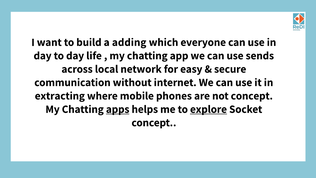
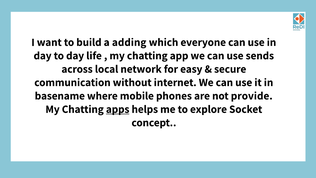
extracting: extracting -> basename
not concept: concept -> provide
explore underline: present -> none
